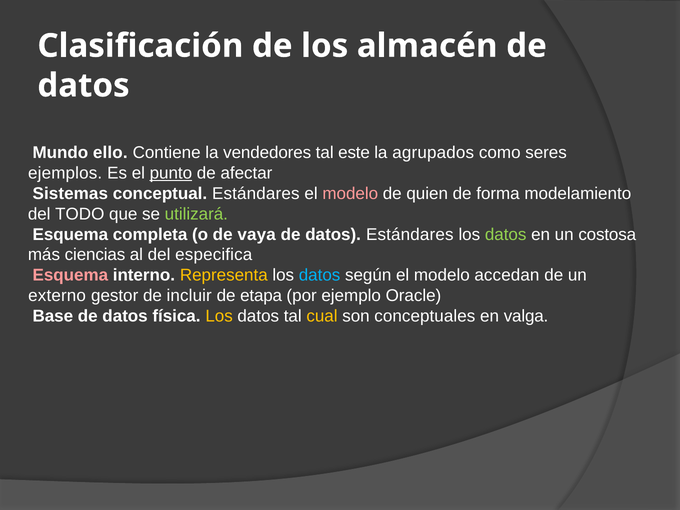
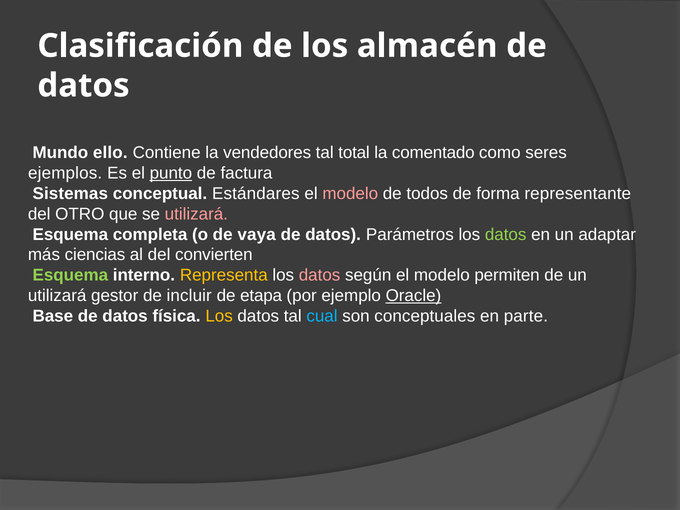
este: este -> total
agrupados: agrupados -> comentado
afectar: afectar -> factura
quien: quien -> todos
modelamiento: modelamiento -> representante
TODO: TODO -> OTRO
utilizará at (196, 214) colour: light green -> pink
datos Estándares: Estándares -> Parámetros
costosa: costosa -> adaptar
especifica: especifica -> convierten
Esquema at (70, 275) colour: pink -> light green
datos at (320, 275) colour: light blue -> pink
accedan: accedan -> permiten
externo at (57, 296): externo -> utilizará
Oracle underline: none -> present
cual colour: yellow -> light blue
valga: valga -> parte
